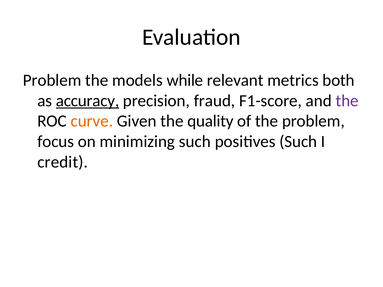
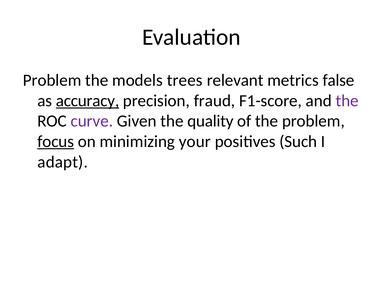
while: while -> trees
both: both -> false
curve colour: orange -> purple
focus underline: none -> present
minimizing such: such -> your
credit: credit -> adapt
